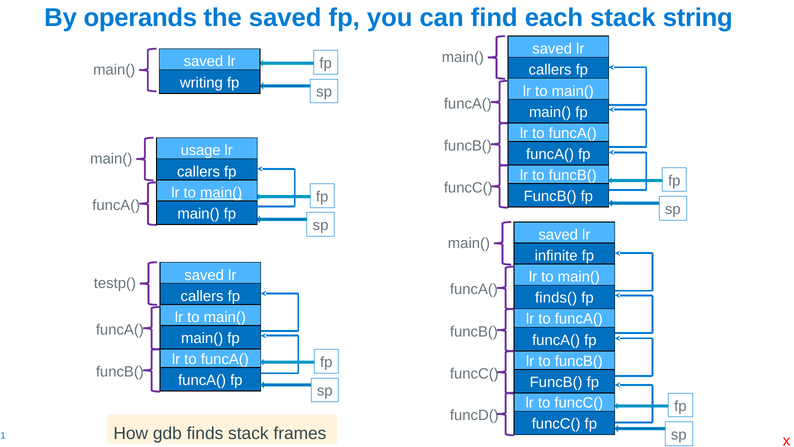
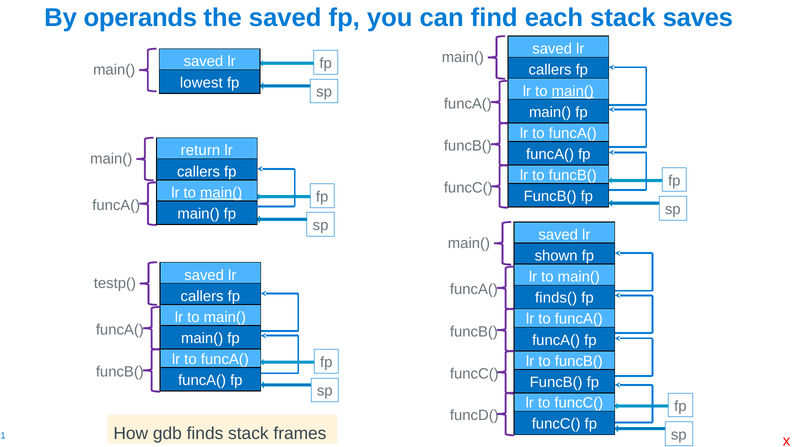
string: string -> saves
writing: writing -> lowest
main( at (573, 91) underline: none -> present
usage: usage -> return
infinite: infinite -> shown
